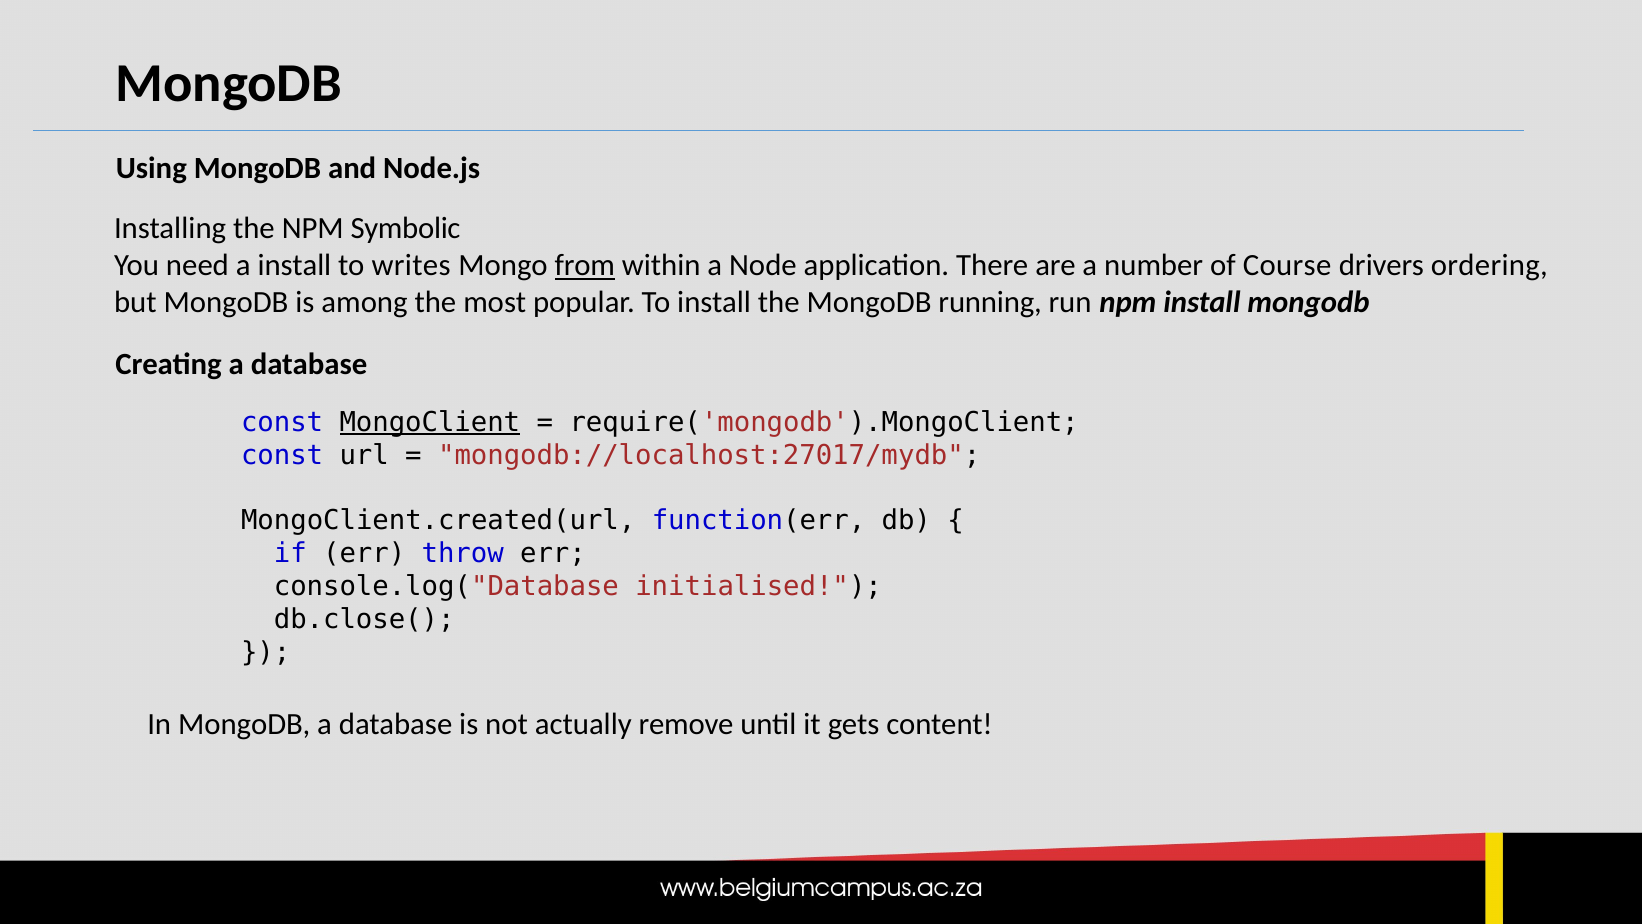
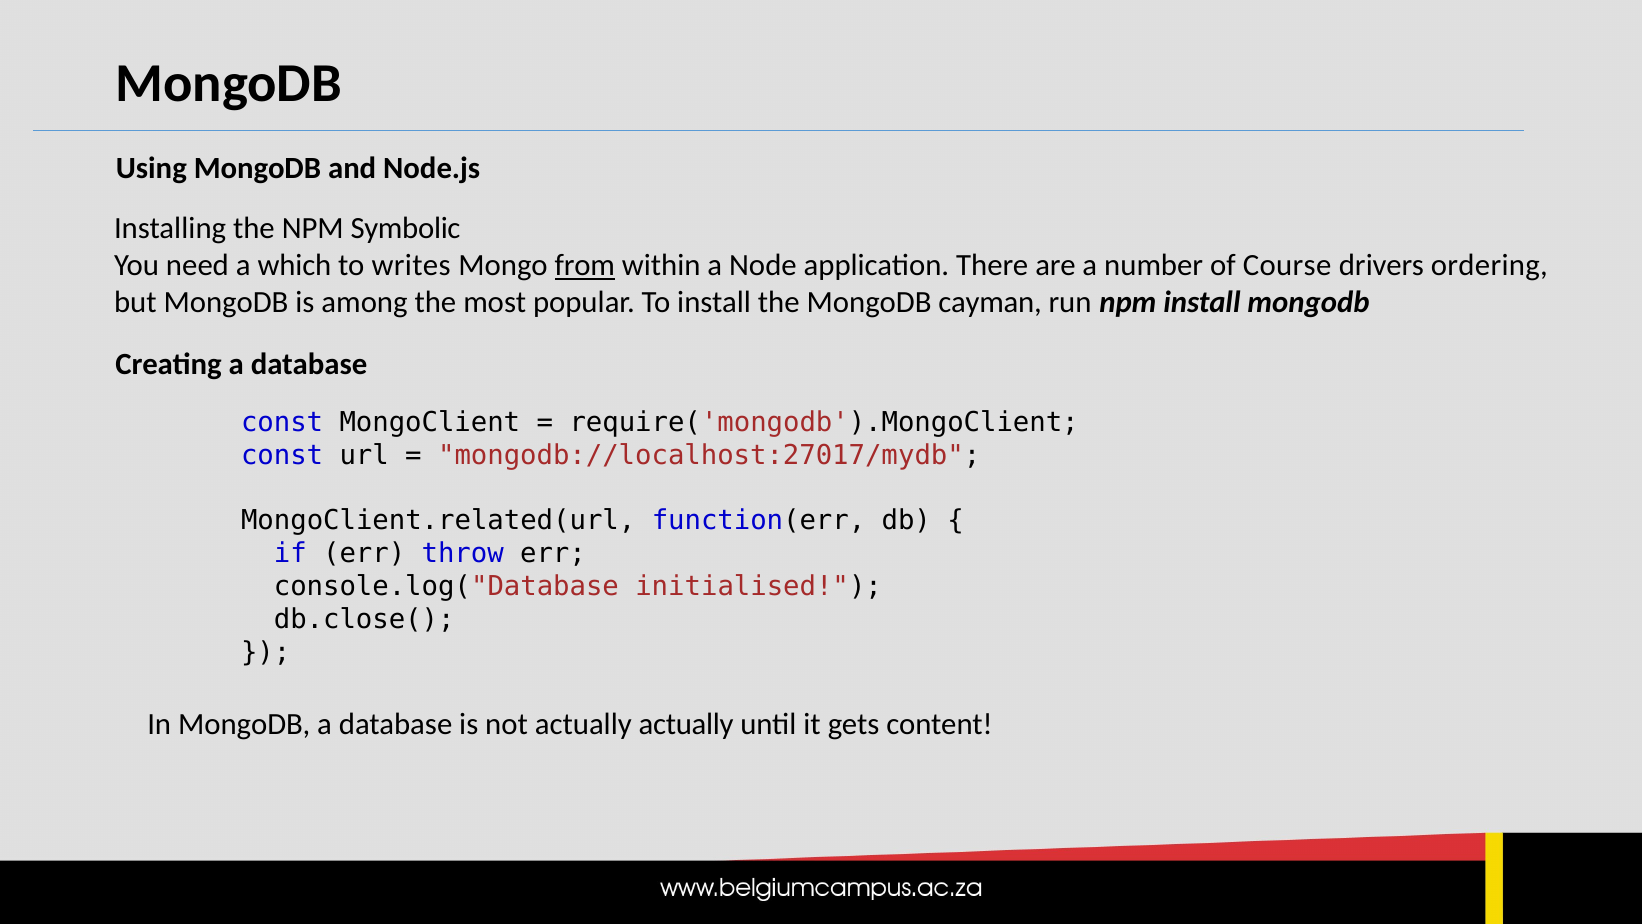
a install: install -> which
running: running -> cayman
MongoClient underline: present -> none
MongoClient.created(url: MongoClient.created(url -> MongoClient.related(url
actually remove: remove -> actually
